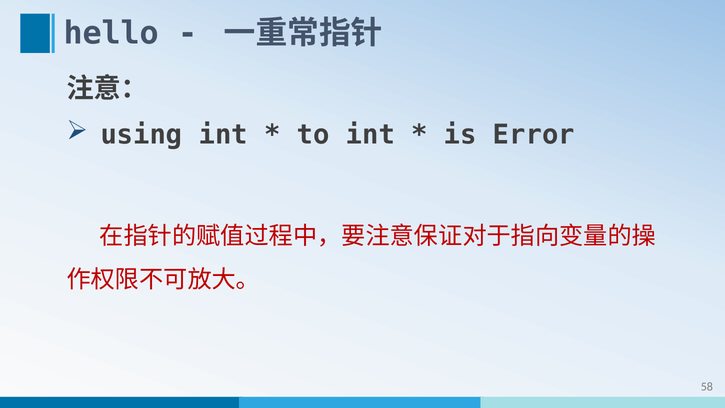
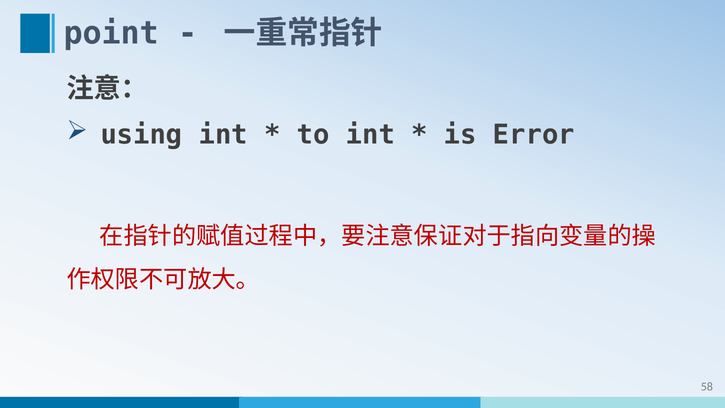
hello: hello -> point
